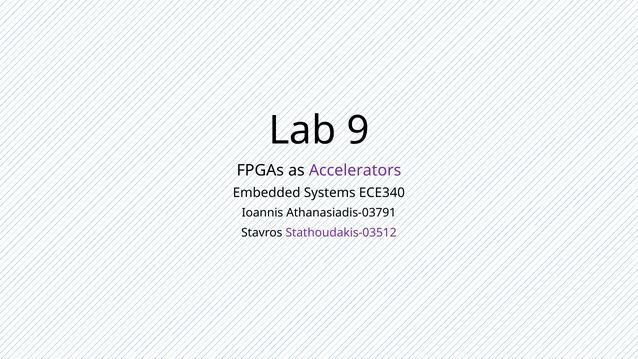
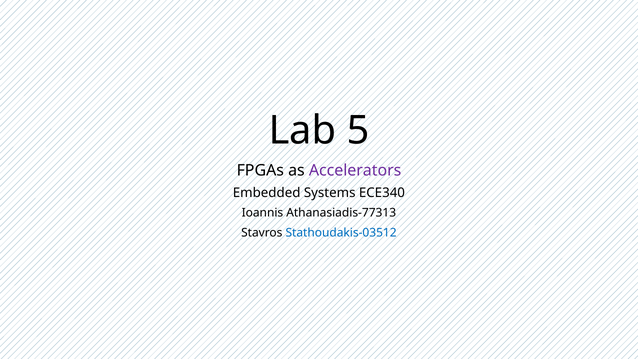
9: 9 -> 5
Athanasiadis-03791: Athanasiadis-03791 -> Athanasiadis-77313
Stathoudakis-03512 colour: purple -> blue
